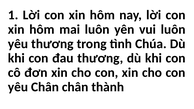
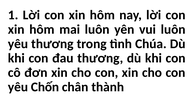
yêu Chân: Chân -> Chốn
